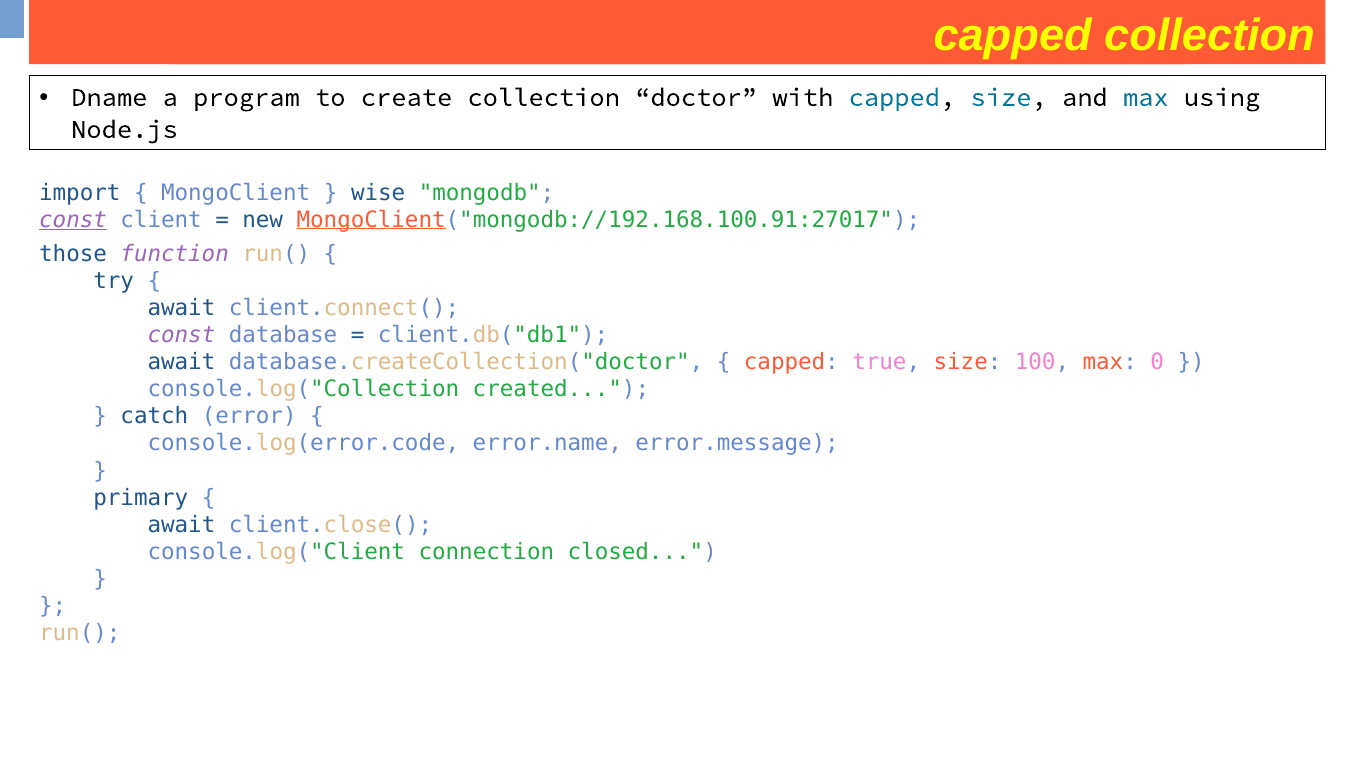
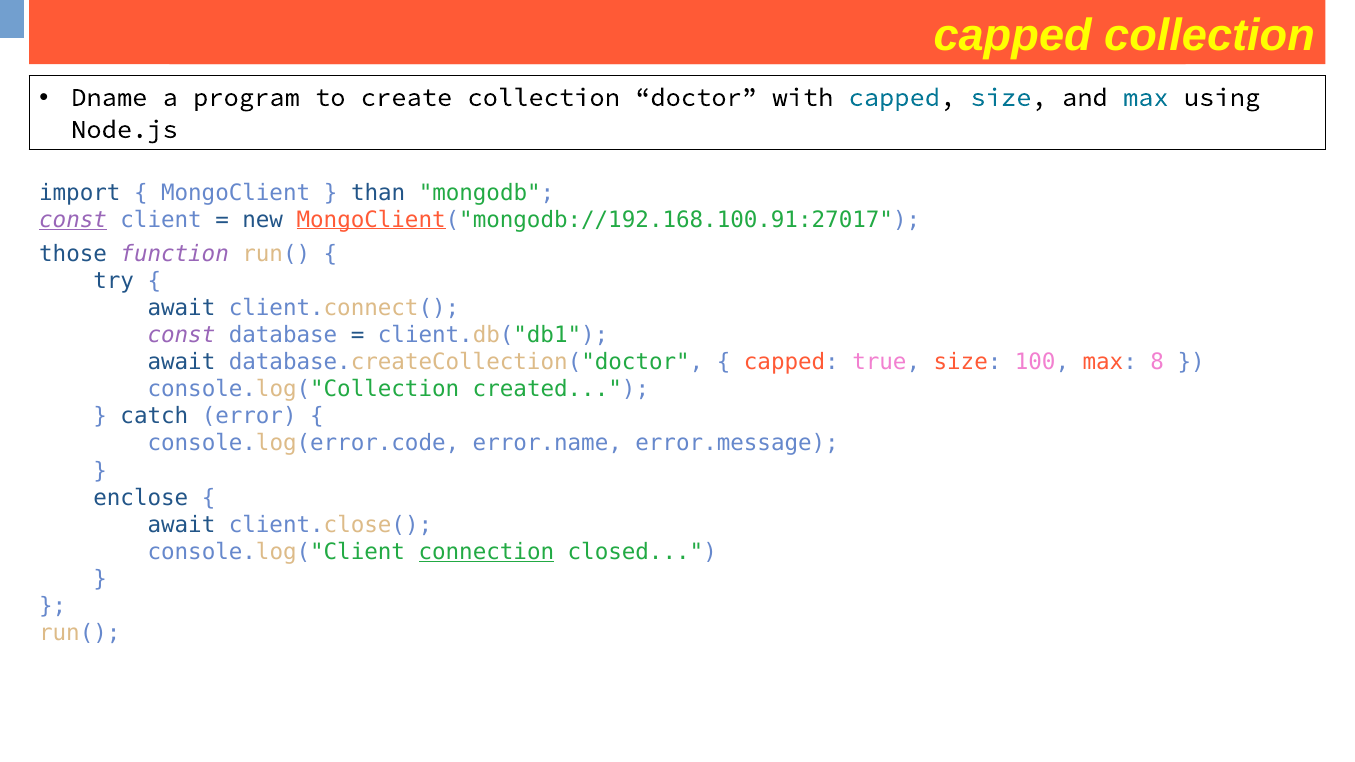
wise: wise -> than
0: 0 -> 8
primary: primary -> enclose
connection underline: none -> present
